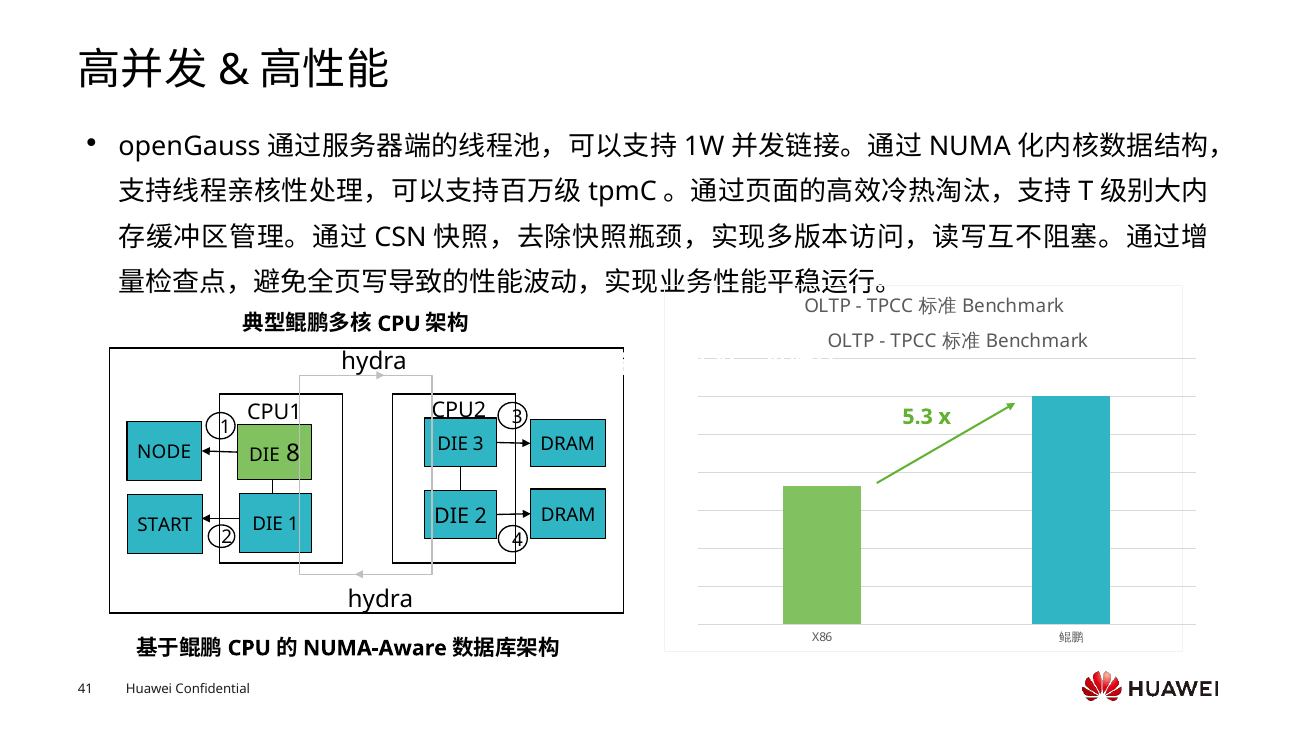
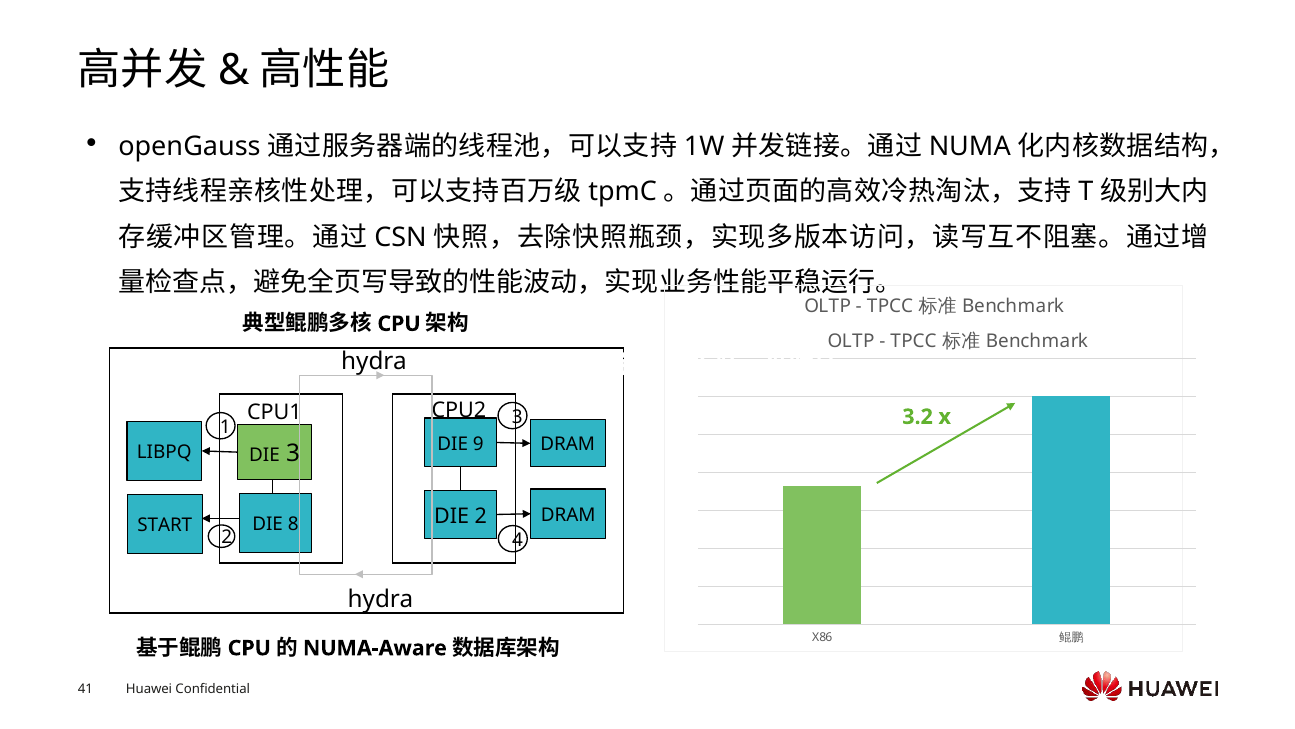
5.3: 5.3 -> 3.2
DIE 3: 3 -> 9
NODE: NODE -> LIBPQ
DIE 8: 8 -> 3
DIE 1: 1 -> 8
